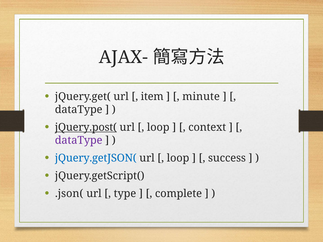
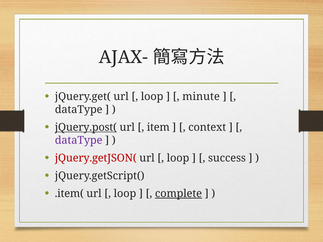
item at (152, 97): item -> loop
loop at (158, 127): loop -> item
jQuery.getJSON( colour: blue -> red
.json(: .json( -> .item(
type at (125, 194): type -> loop
complete underline: none -> present
